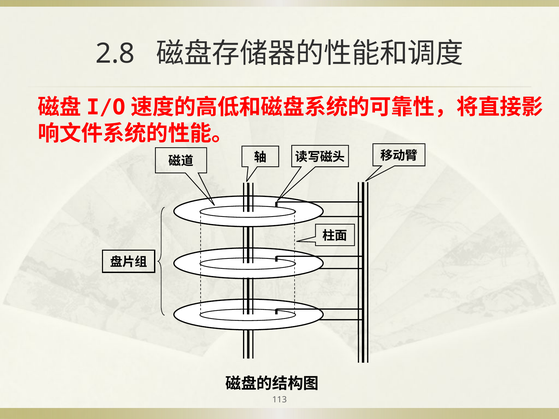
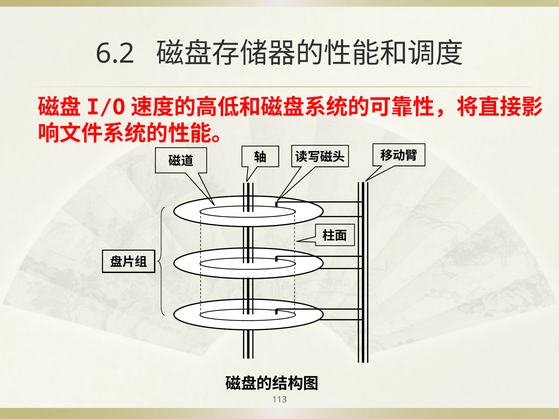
2.8: 2.8 -> 6.2
